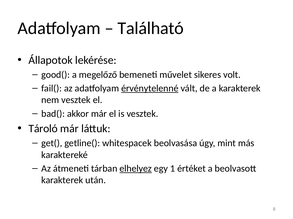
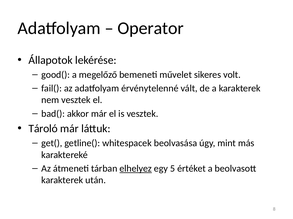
Található: Található -> Operator
érvénytelenné underline: present -> none
1: 1 -> 5
